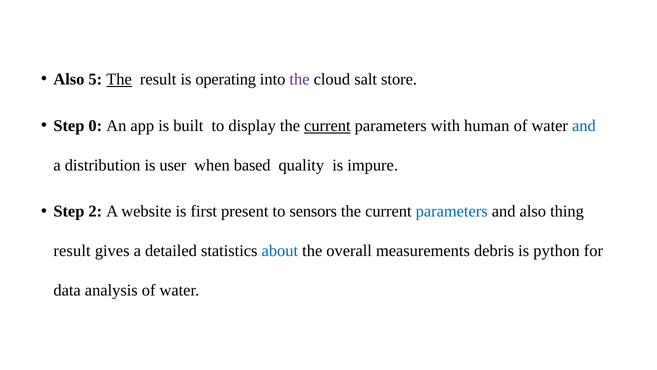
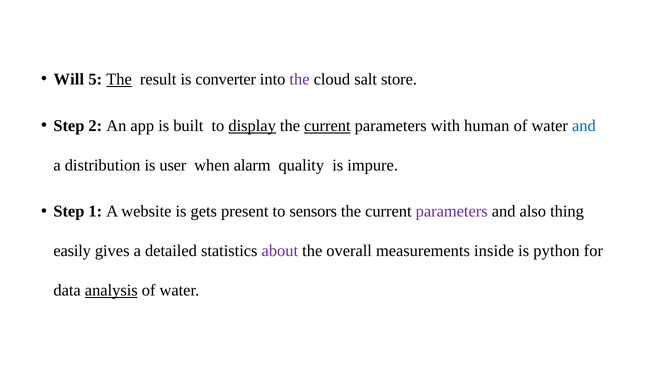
Also at (69, 79): Also -> Will
operating: operating -> converter
0: 0 -> 2
display underline: none -> present
based: based -> alarm
2: 2 -> 1
first: first -> gets
parameters at (452, 211) colour: blue -> purple
result at (72, 251): result -> easily
about colour: blue -> purple
debris: debris -> inside
analysis underline: none -> present
